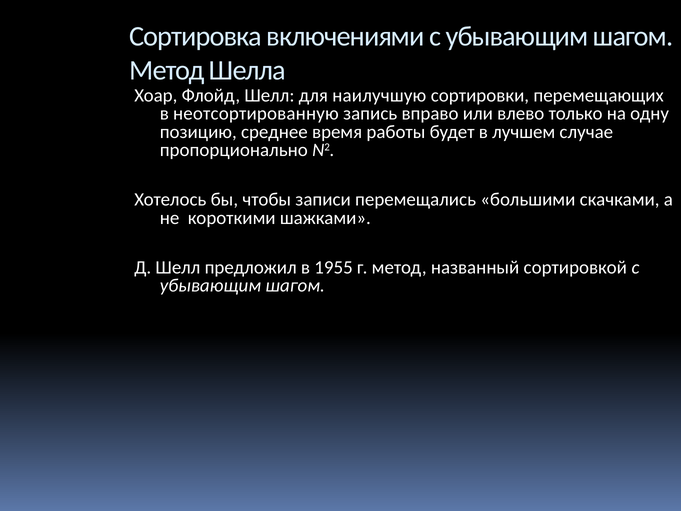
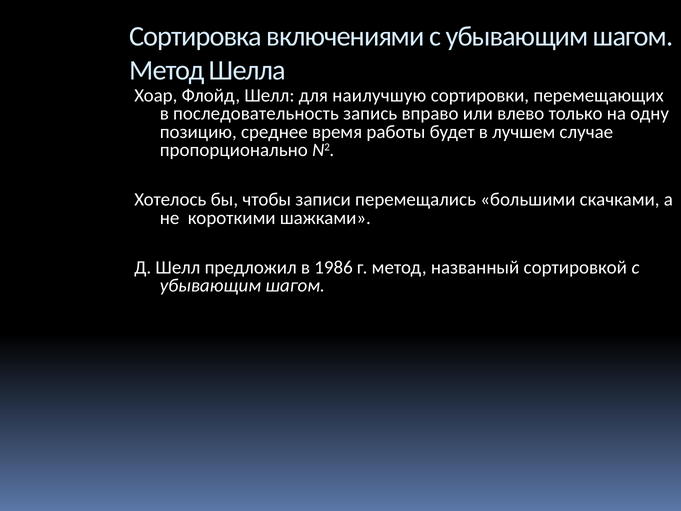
неотсортированную: неотсортированную -> последовательность
1955: 1955 -> 1986
